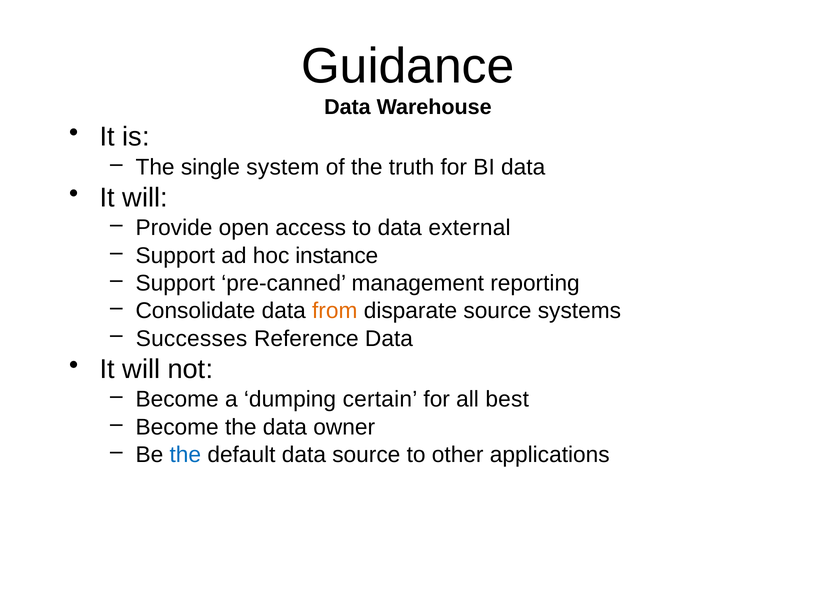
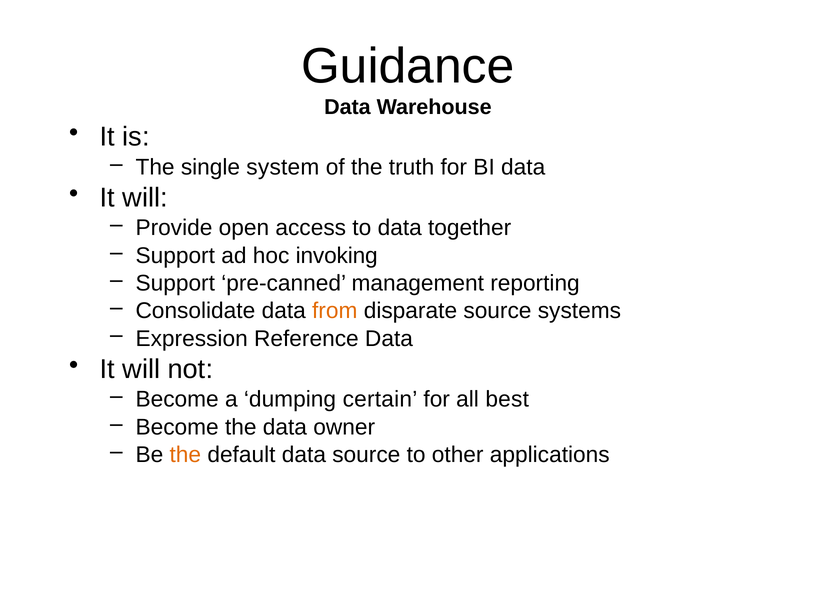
external: external -> together
instance: instance -> invoking
Successes: Successes -> Expression
the at (185, 455) colour: blue -> orange
